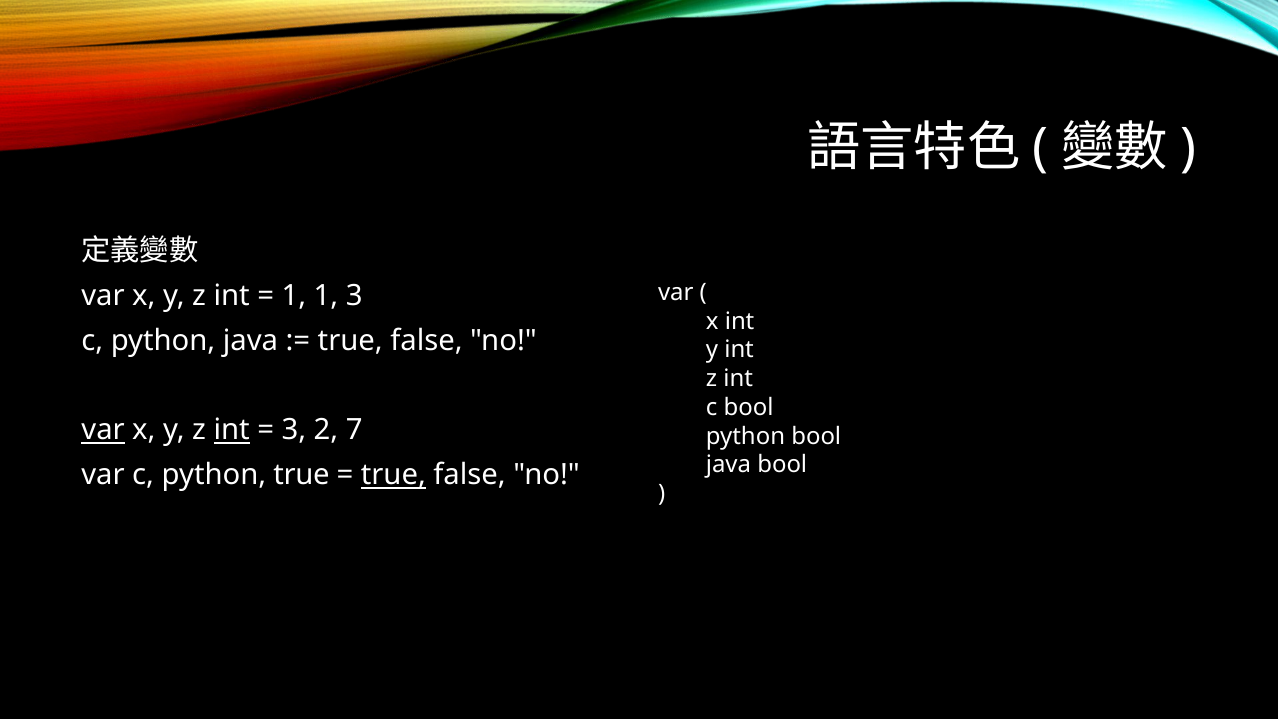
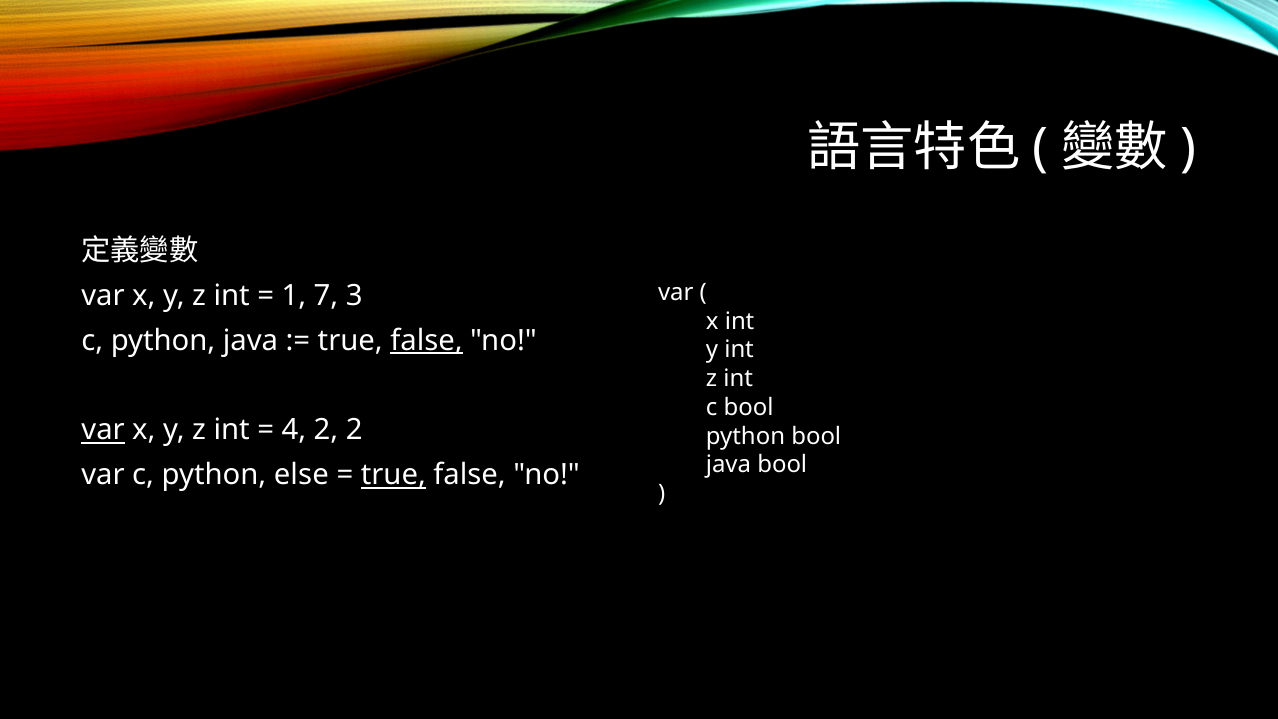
1 1: 1 -> 7
false at (427, 340) underline: none -> present
int at (232, 430) underline: present -> none
3 at (294, 430): 3 -> 4
2 7: 7 -> 2
python true: true -> else
